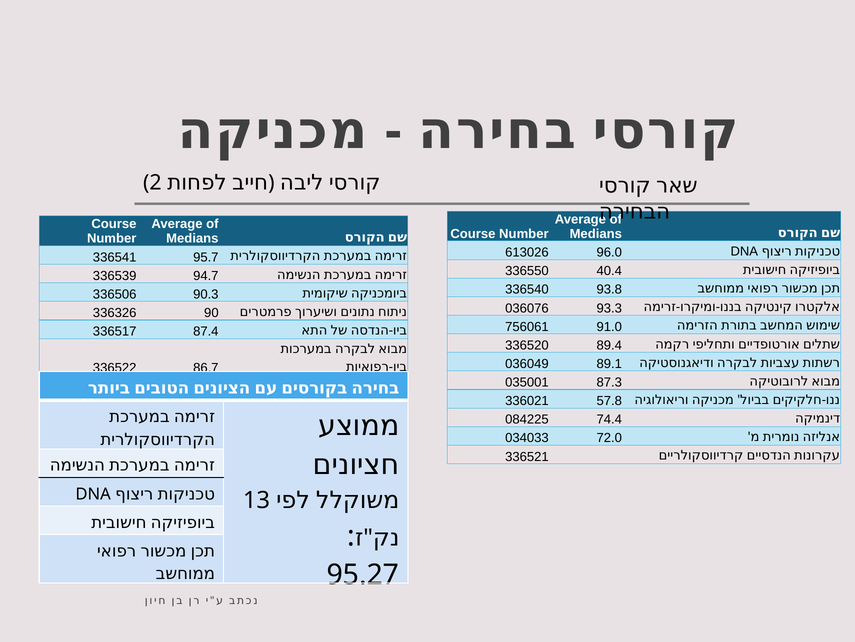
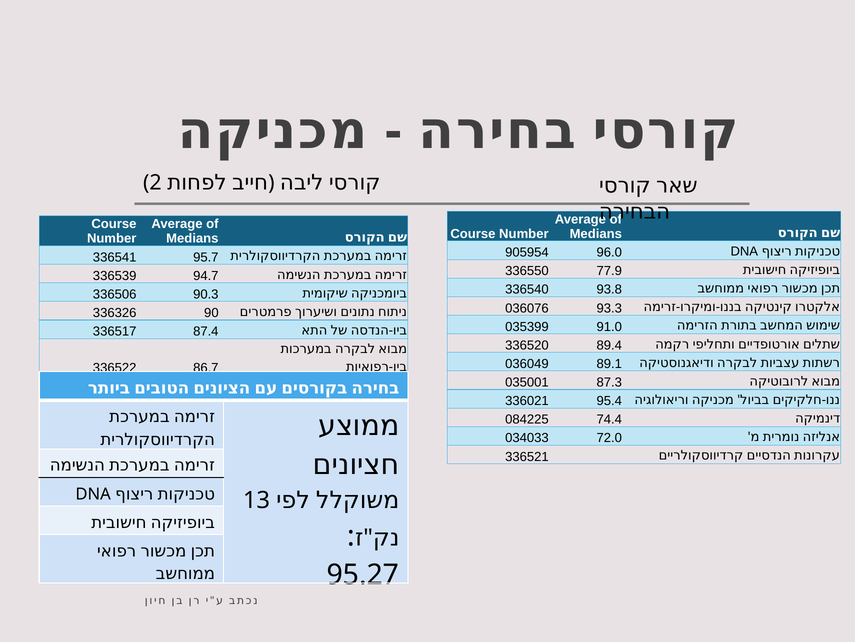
613026: 613026 -> 905954
40.4: 40.4 -> 77.9
756061: 756061 -> 035399
57.8: 57.8 -> 95.4
